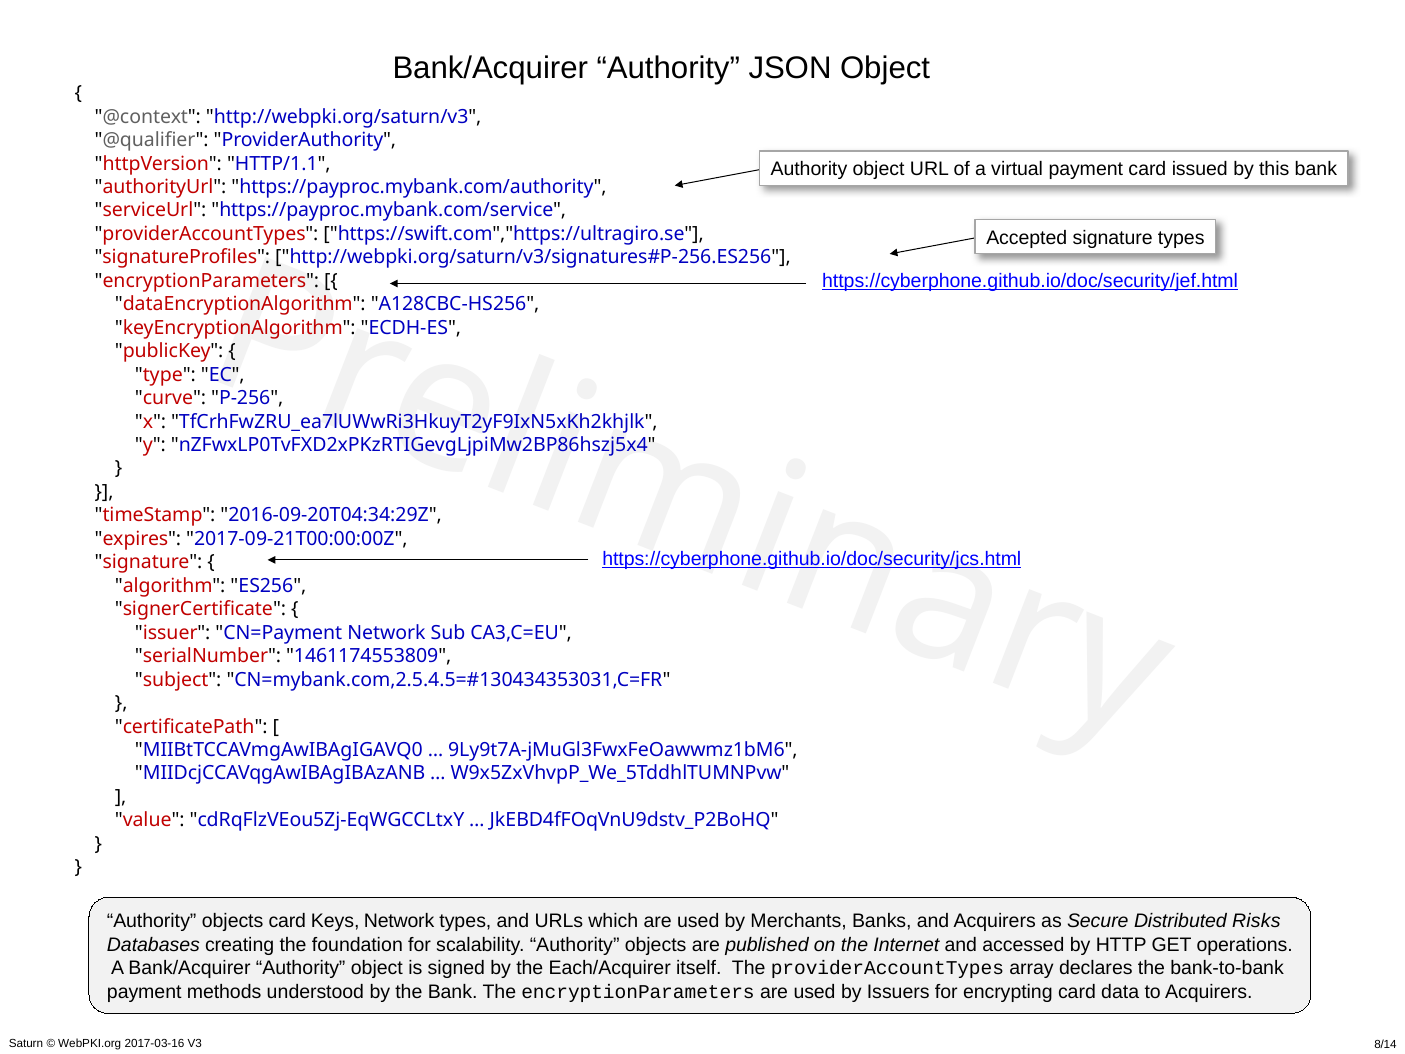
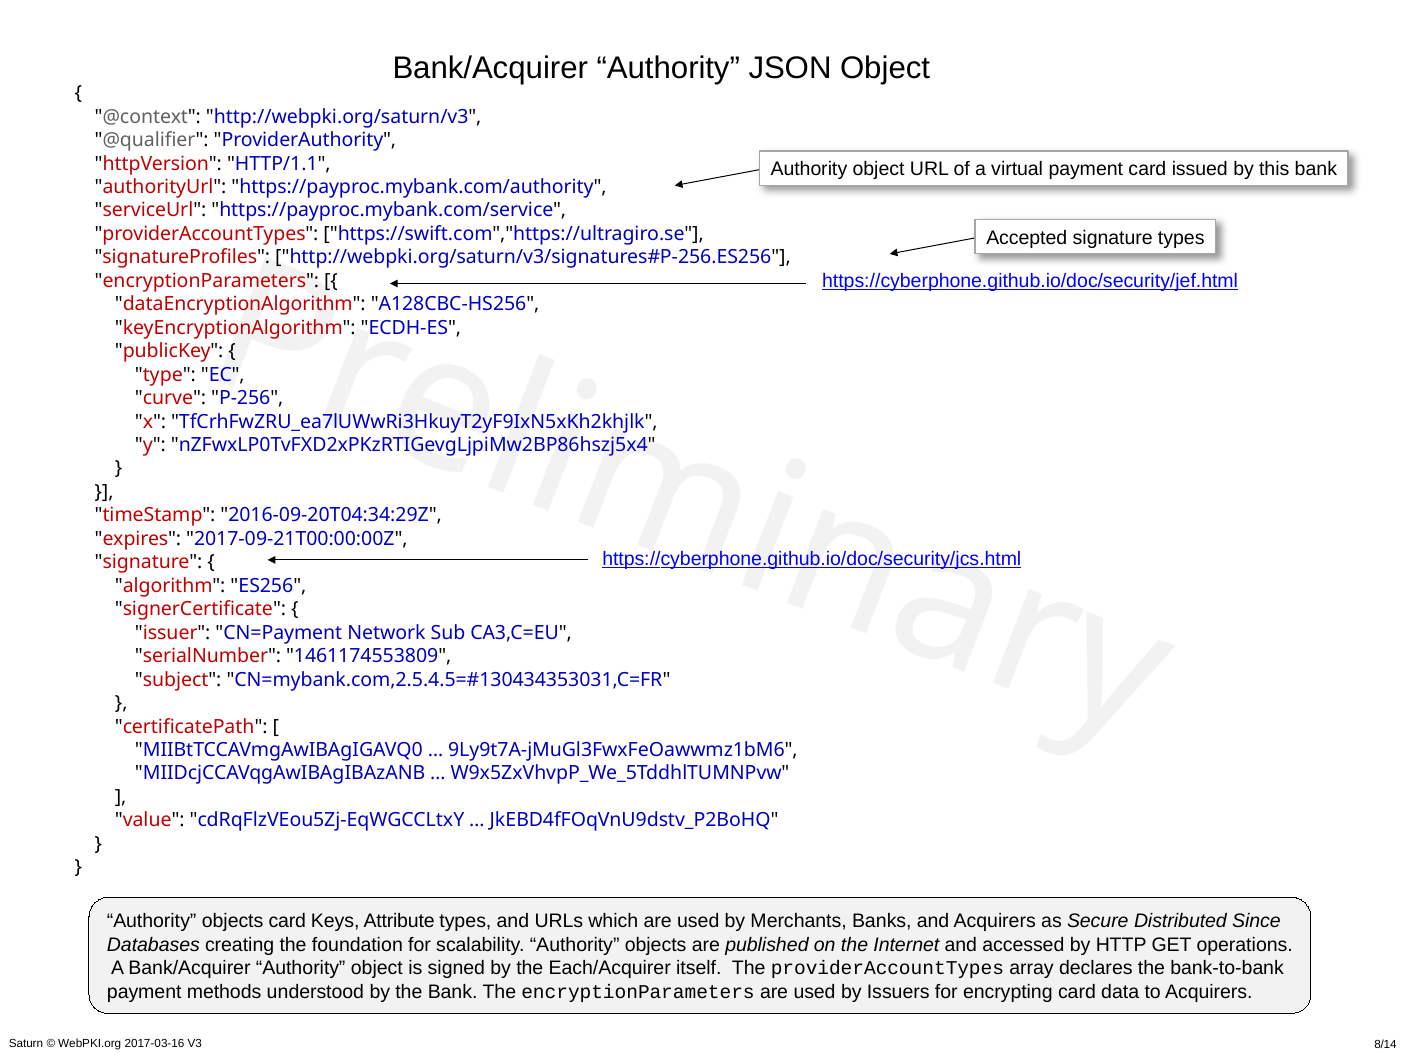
Keys Network: Network -> Attribute
Risks: Risks -> Since
